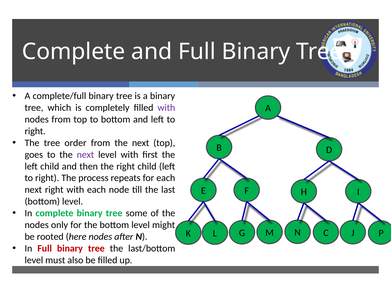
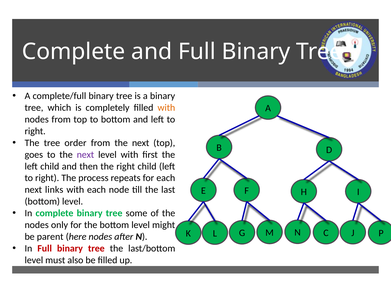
with at (166, 108) colour: purple -> orange
next right: right -> links
rooted: rooted -> parent
